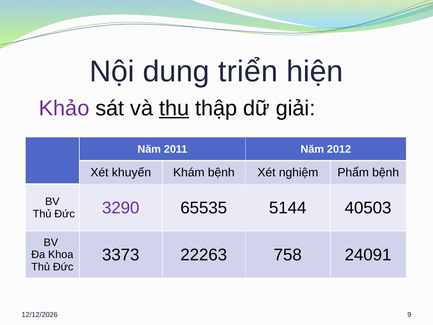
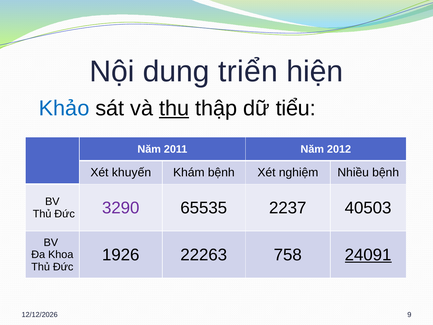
Khảo colour: purple -> blue
giải: giải -> tiểu
Phẩm: Phẩm -> Nhiều
5144: 5144 -> 2237
3373: 3373 -> 1926
24091 underline: none -> present
